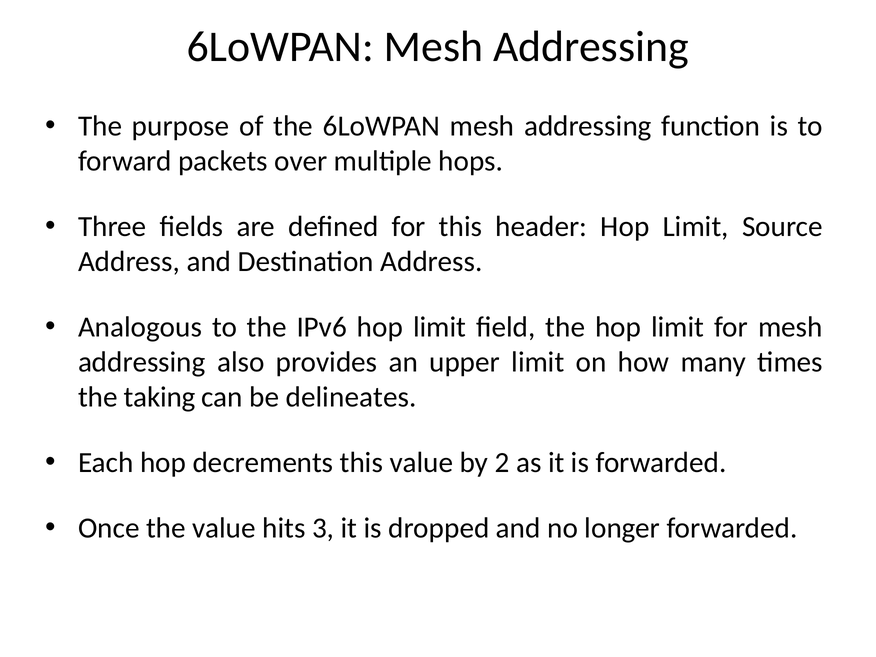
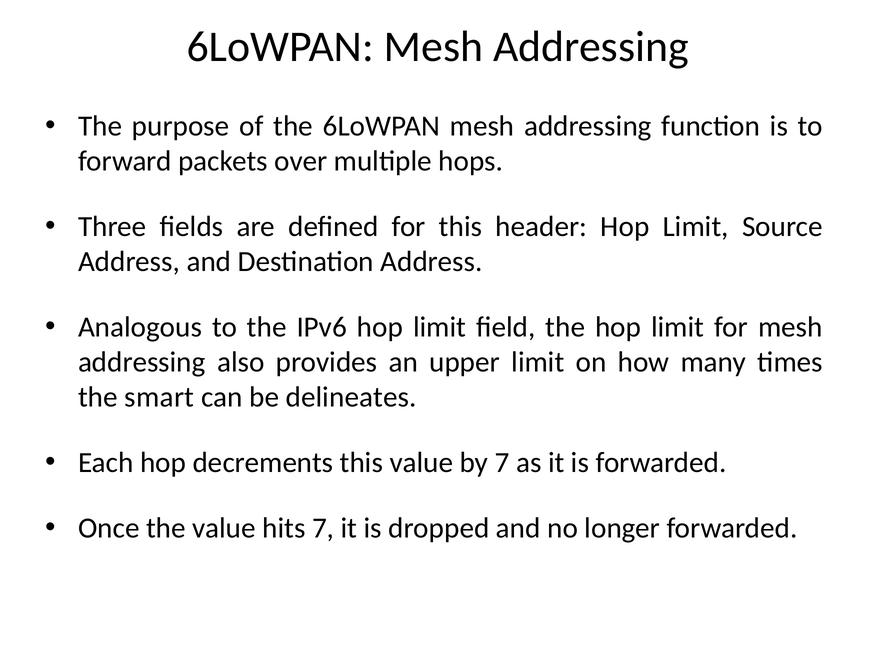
taking: taking -> smart
by 2: 2 -> 7
hits 3: 3 -> 7
